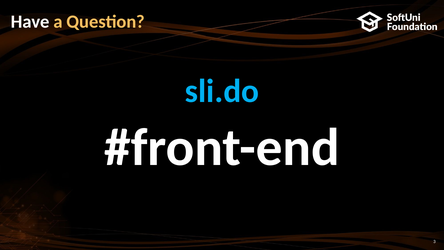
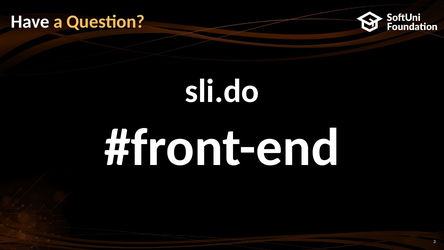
sli.do colour: light blue -> white
